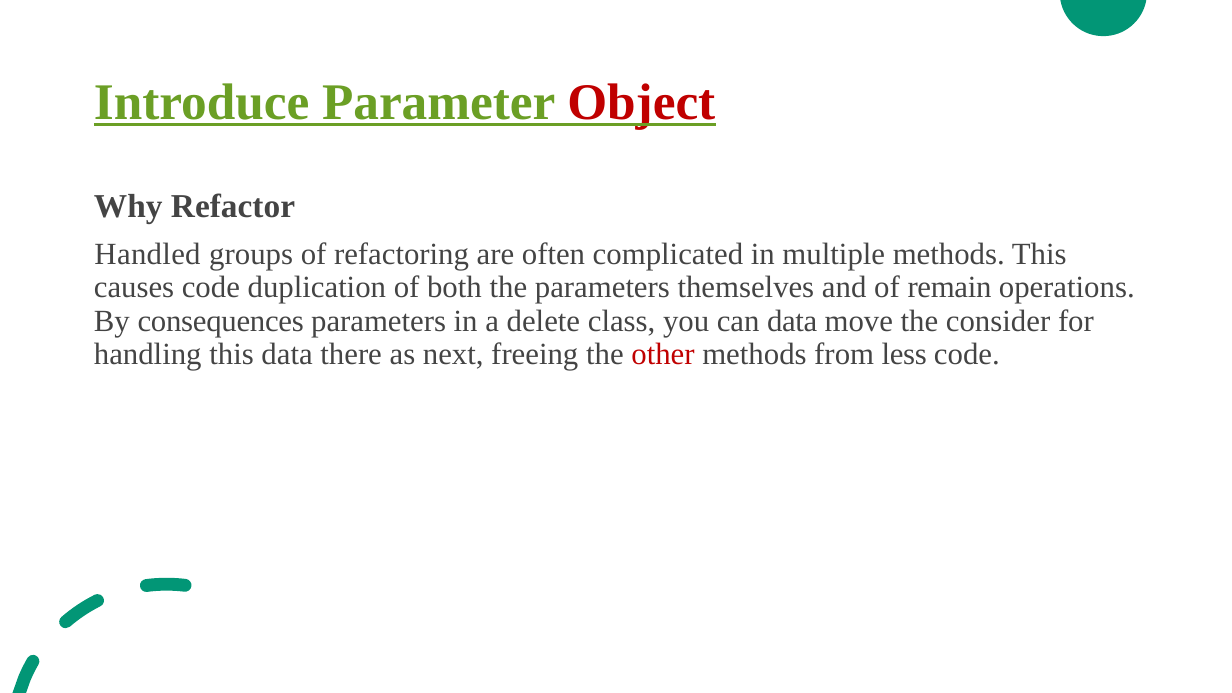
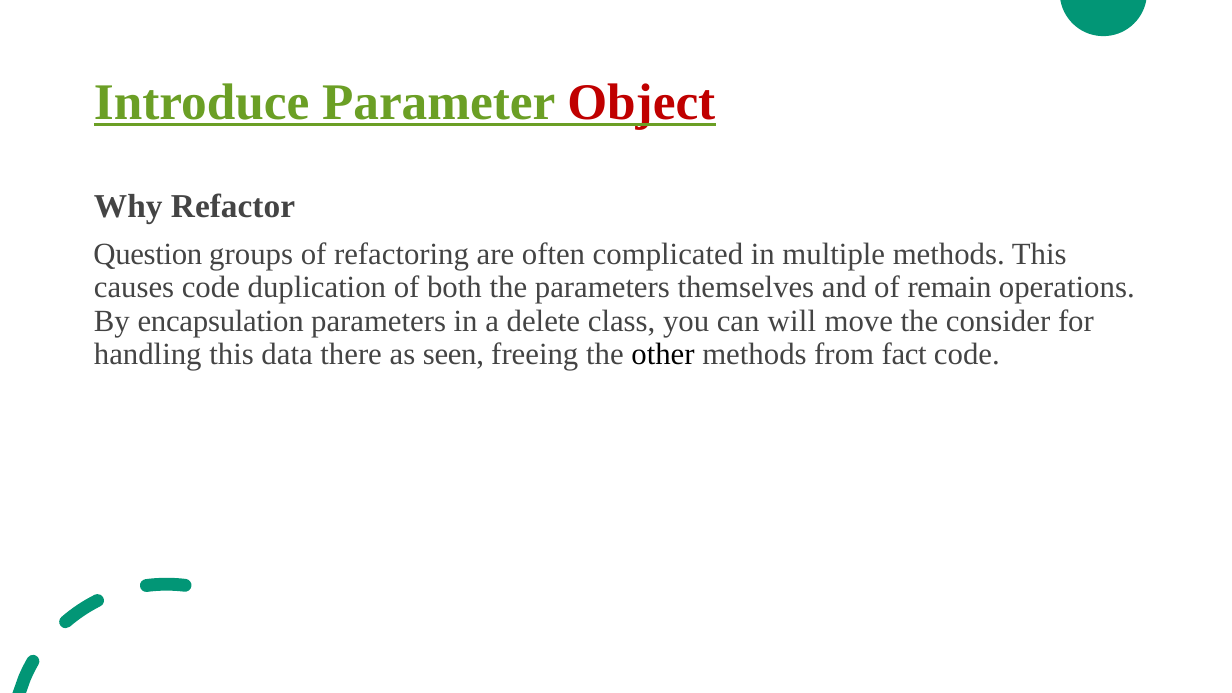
Handled: Handled -> Question
consequences: consequences -> encapsulation
can data: data -> will
next: next -> seen
other colour: red -> black
less: less -> fact
